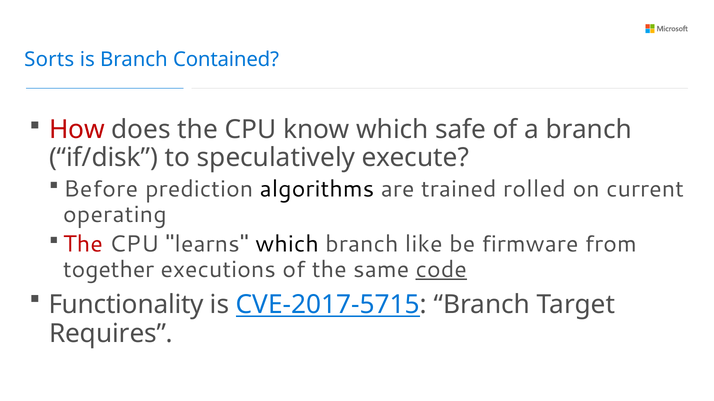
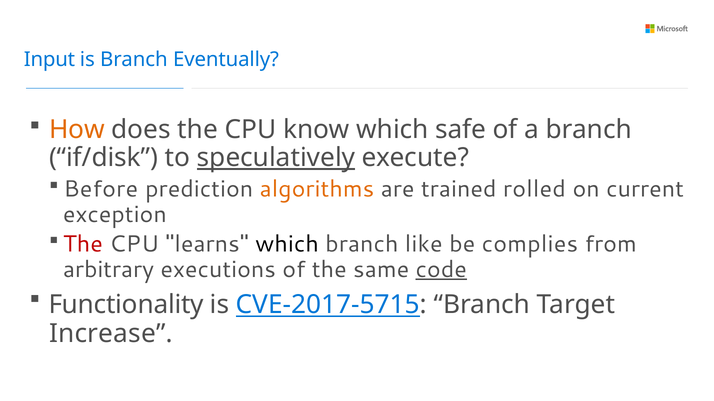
Sorts: Sorts -> Input
Contained: Contained -> Eventually
How colour: red -> orange
speculatively underline: none -> present
algorithms colour: black -> orange
operating: operating -> exception
firmware: firmware -> complies
together: together -> arbitrary
Requires: Requires -> Increase
